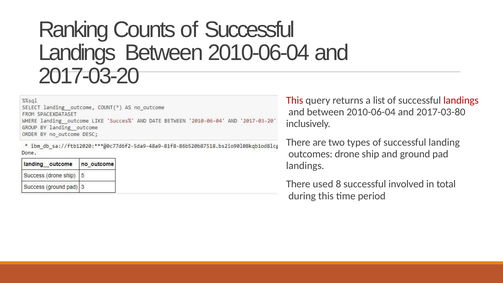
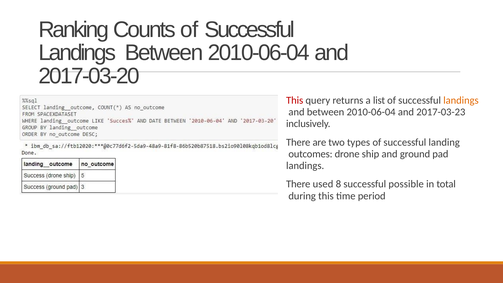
landings at (461, 100) colour: red -> orange
2017-03-80: 2017-03-80 -> 2017-03-23
involved: involved -> possible
